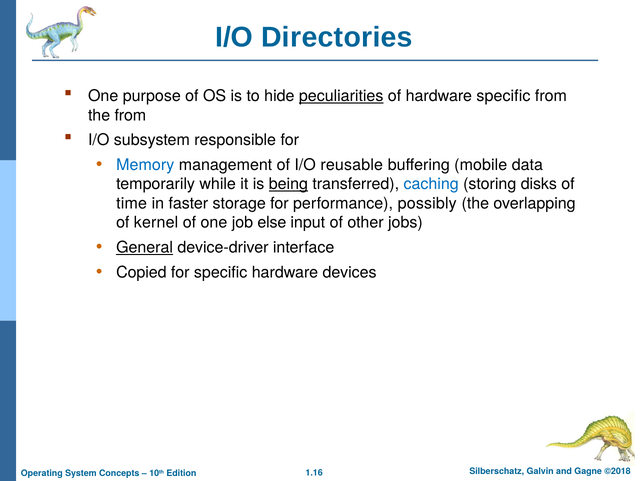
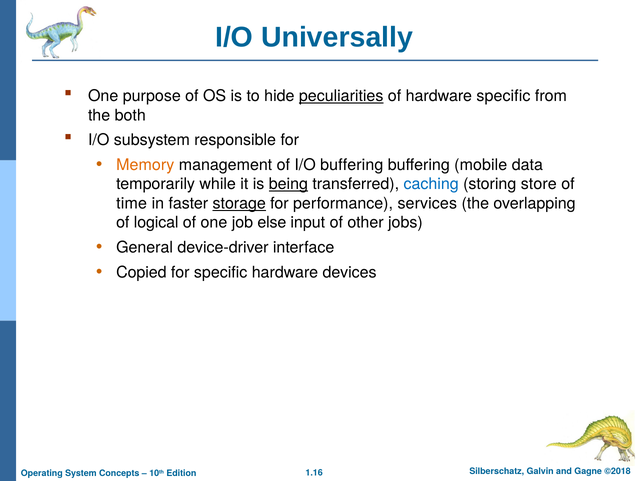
Directories: Directories -> Universally
the from: from -> both
Memory colour: blue -> orange
I/O reusable: reusable -> buffering
disks: disks -> store
storage underline: none -> present
possibly: possibly -> services
kernel: kernel -> logical
General underline: present -> none
